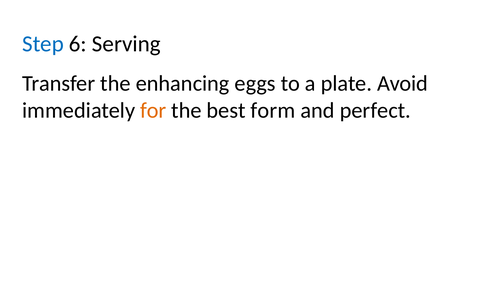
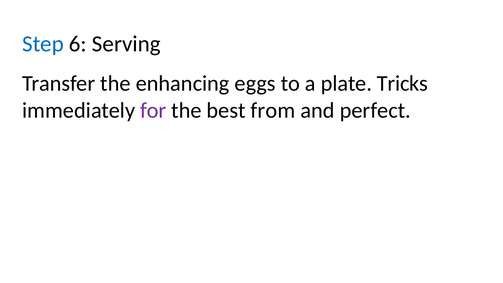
Avoid: Avoid -> Tricks
for colour: orange -> purple
form: form -> from
